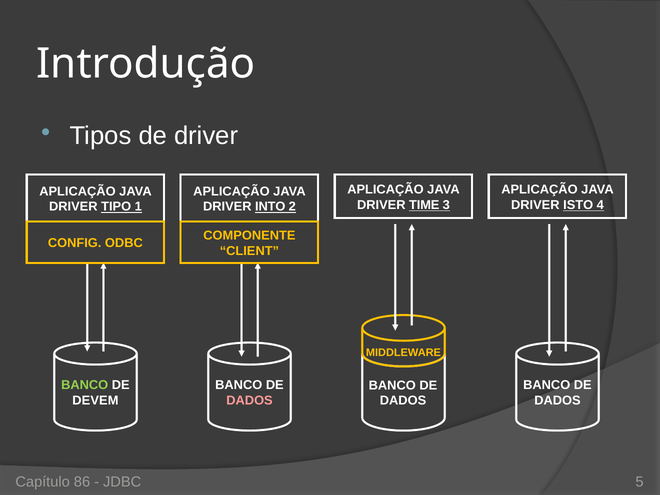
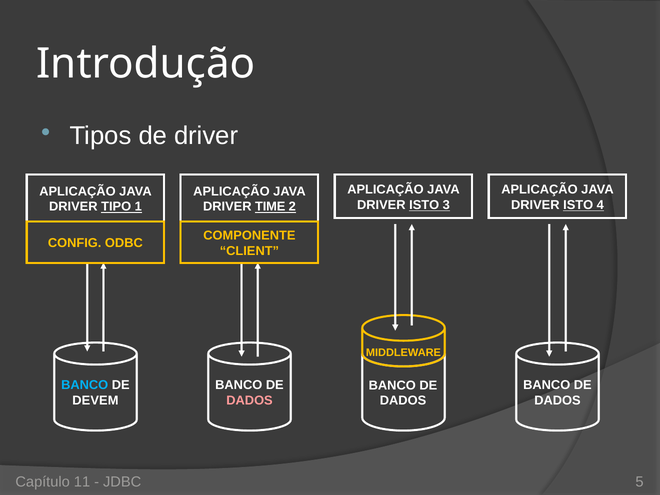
TIME at (424, 205): TIME -> ISTO
INTO: INTO -> TIME
BANCO at (85, 385) colour: light green -> light blue
86: 86 -> 11
